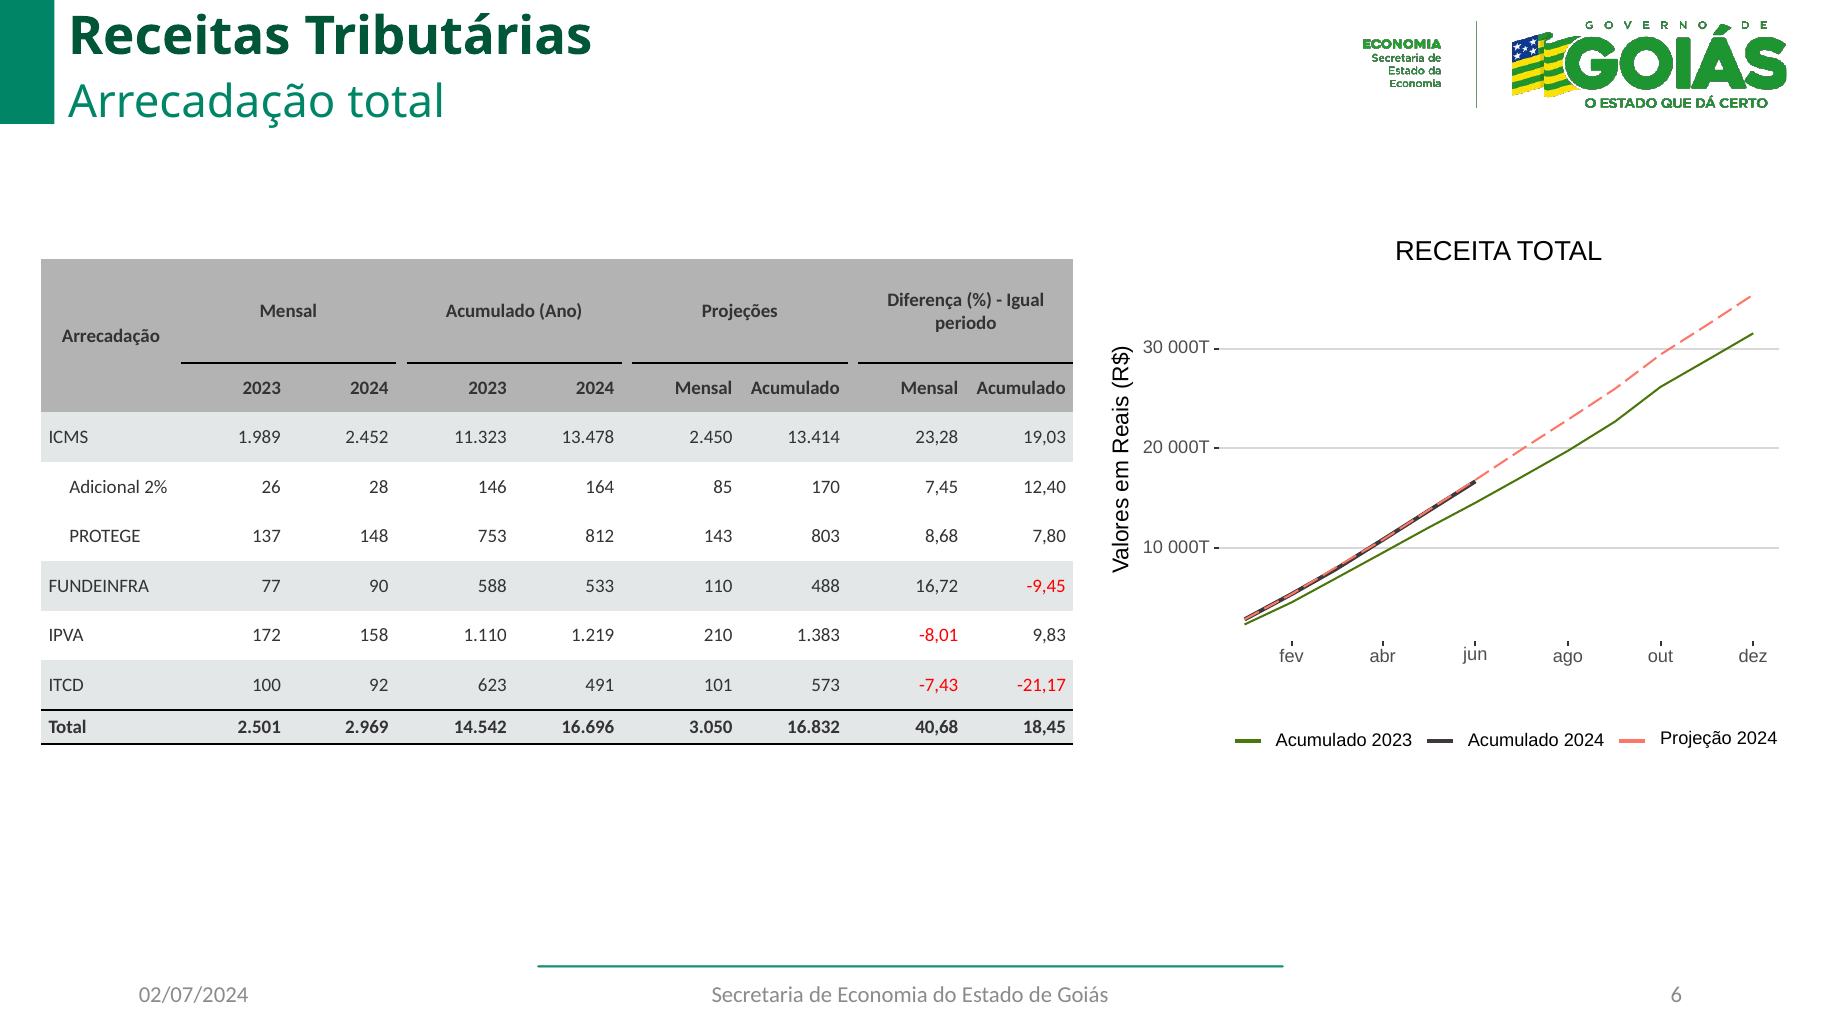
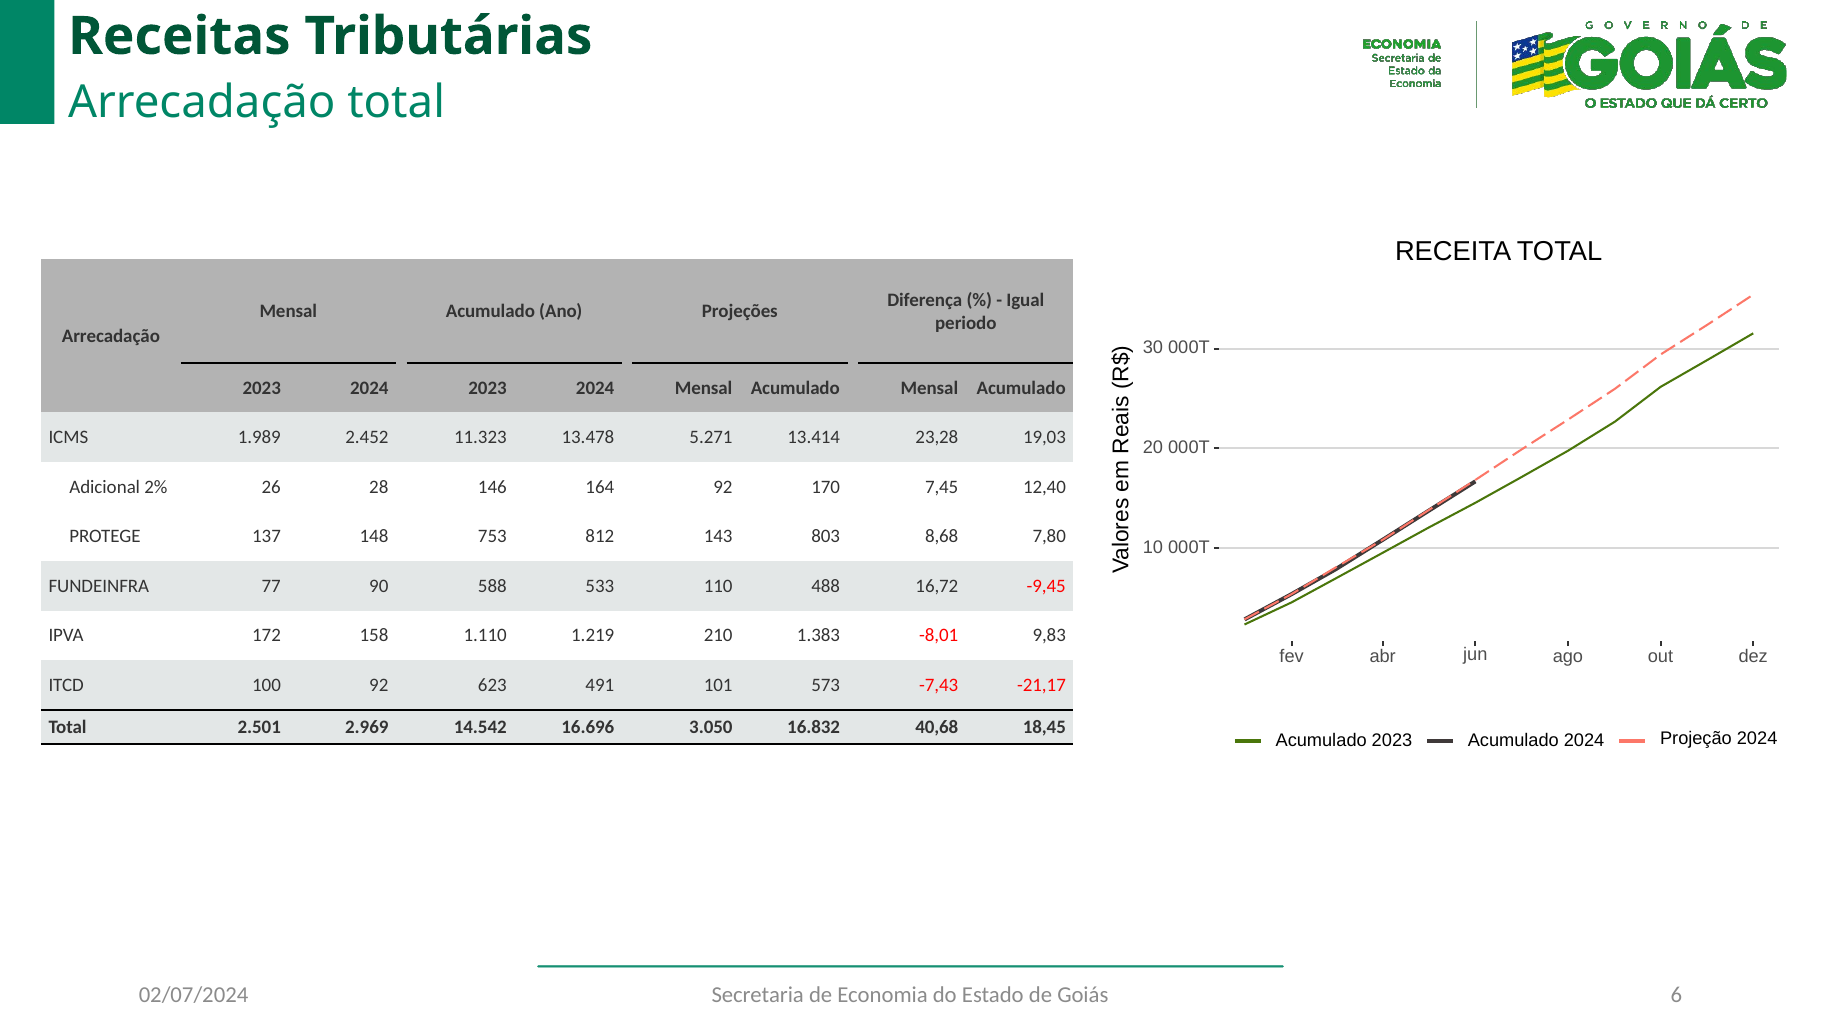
2.450: 2.450 -> 5.271
164 85: 85 -> 92
